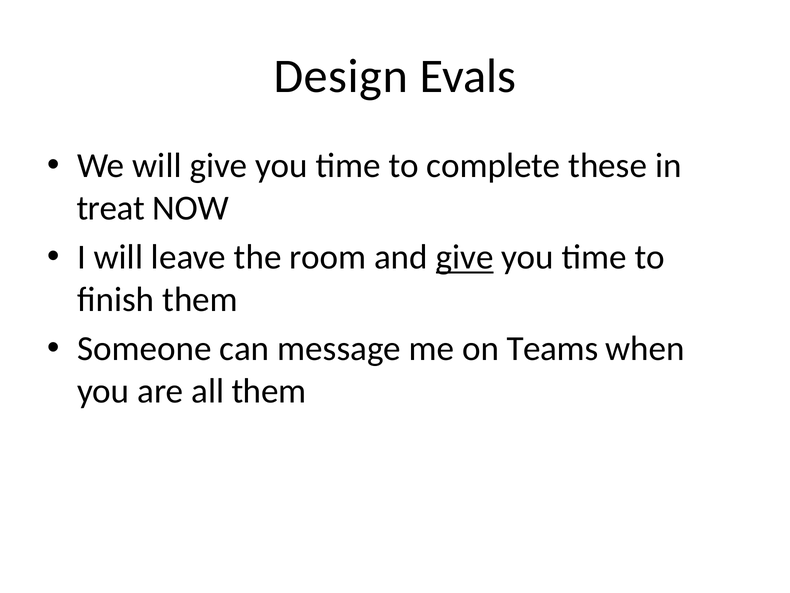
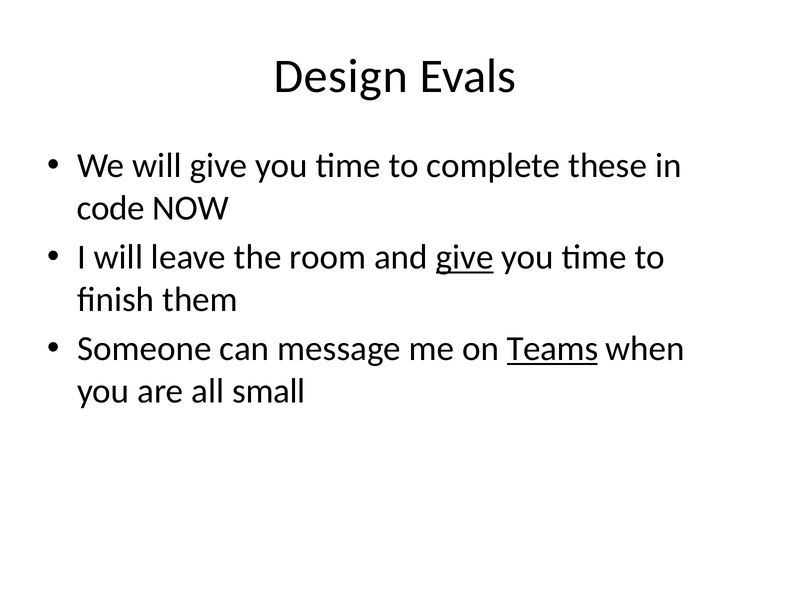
treat: treat -> code
Teams underline: none -> present
all them: them -> small
